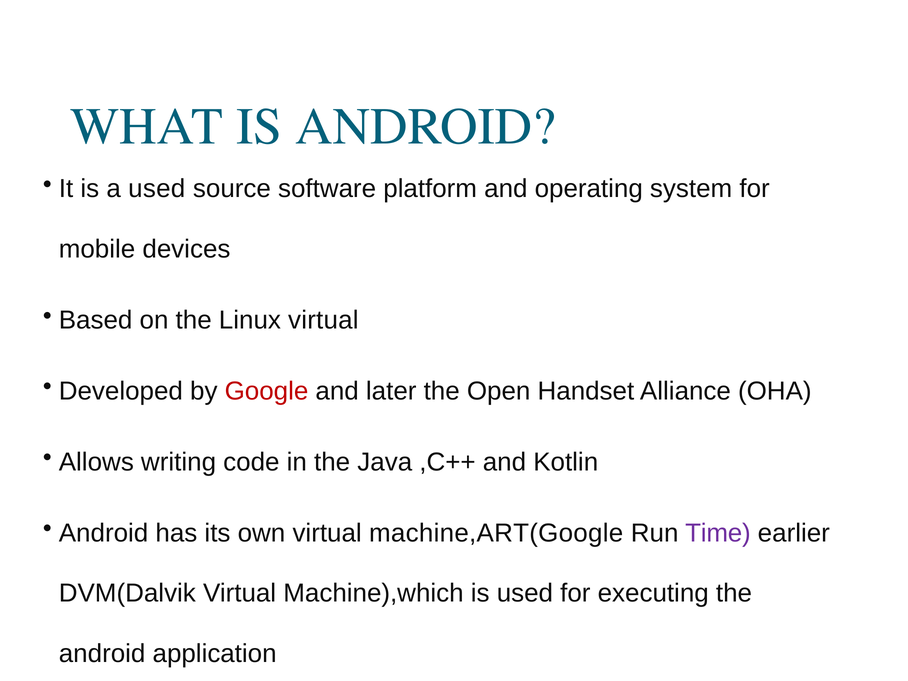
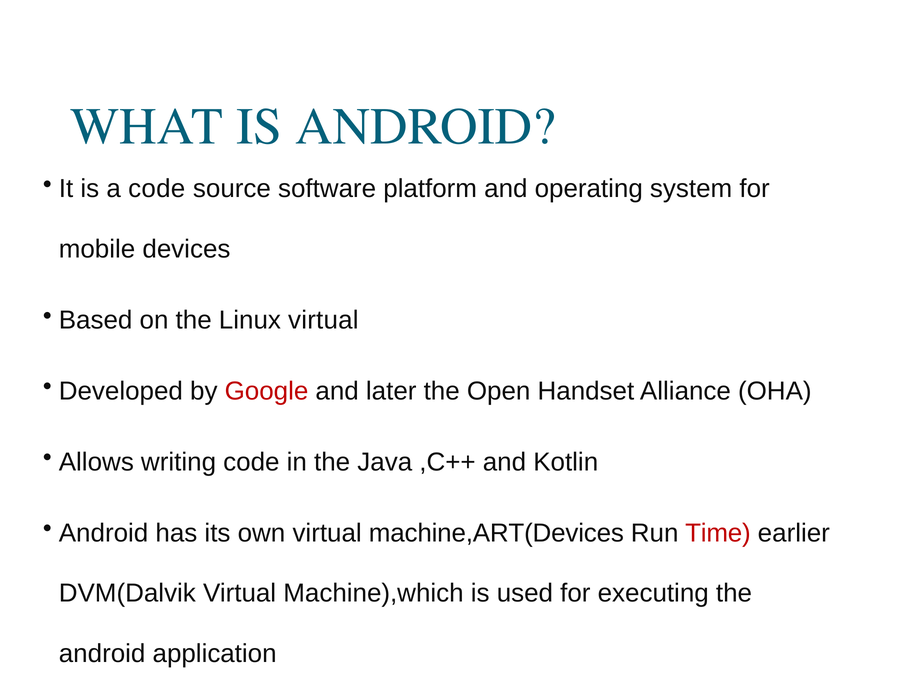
a used: used -> code
machine,ART(Google: machine,ART(Google -> machine,ART(Devices
Time colour: purple -> red
